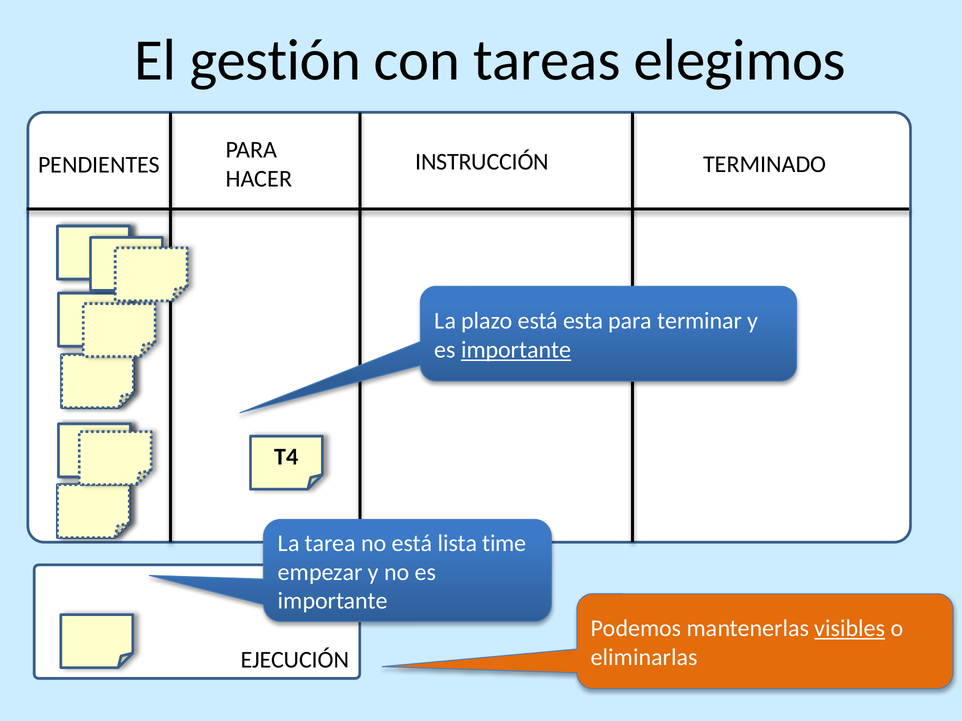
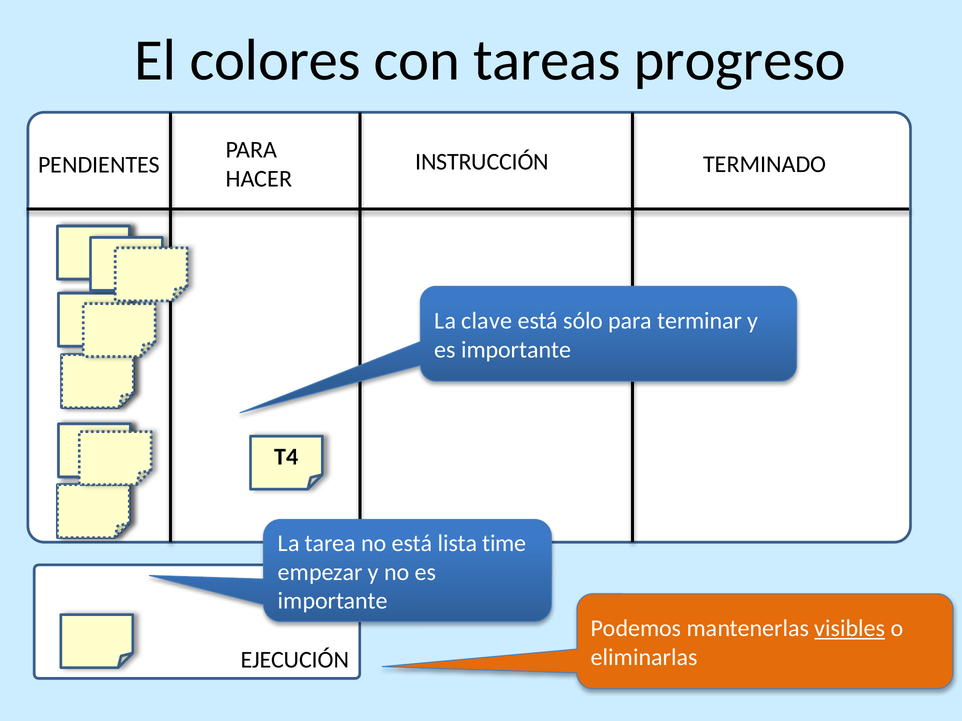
gestión: gestión -> colores
elegimos: elegimos -> progreso
plazo: plazo -> clave
esta: esta -> sólo
importante at (516, 350) underline: present -> none
